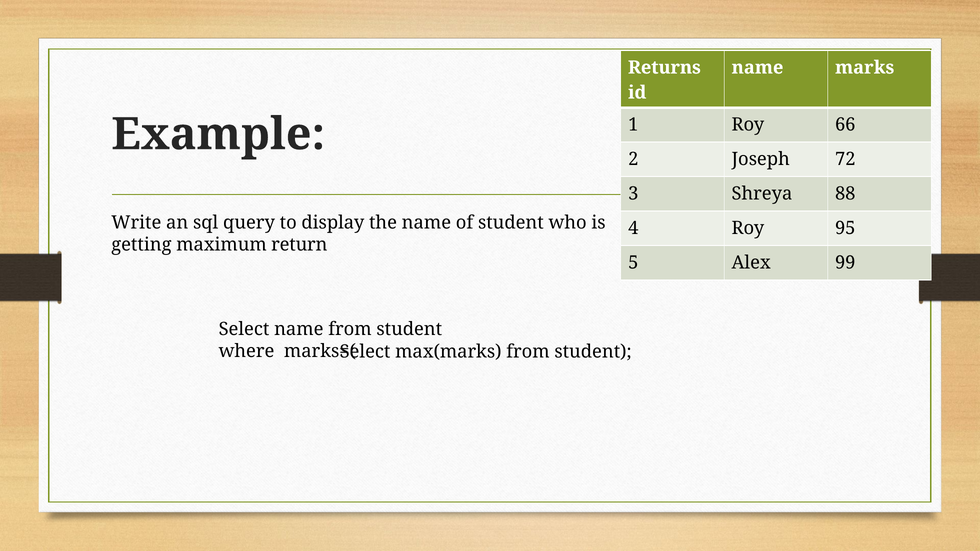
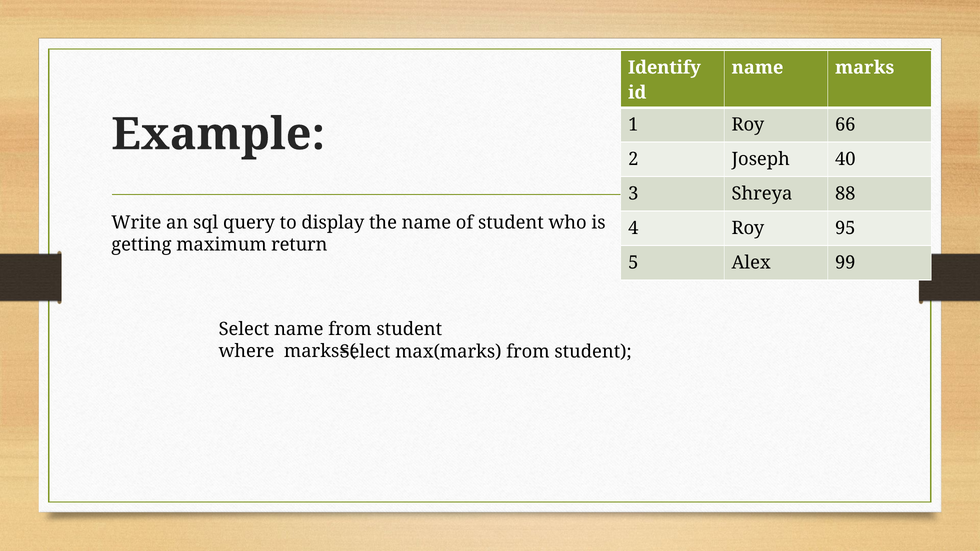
Returns: Returns -> Identify
72: 72 -> 40
